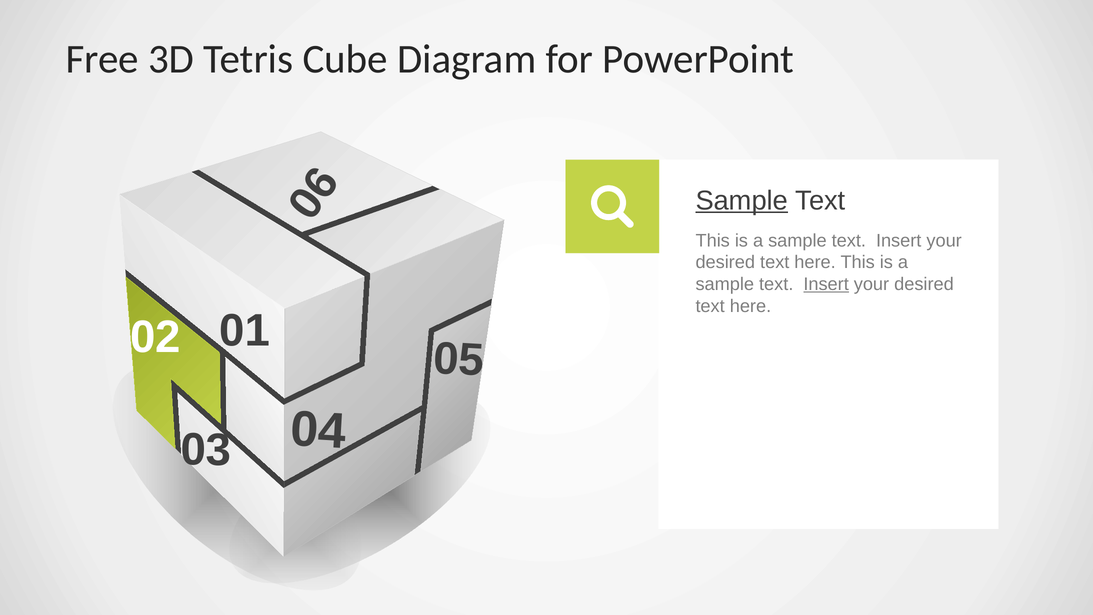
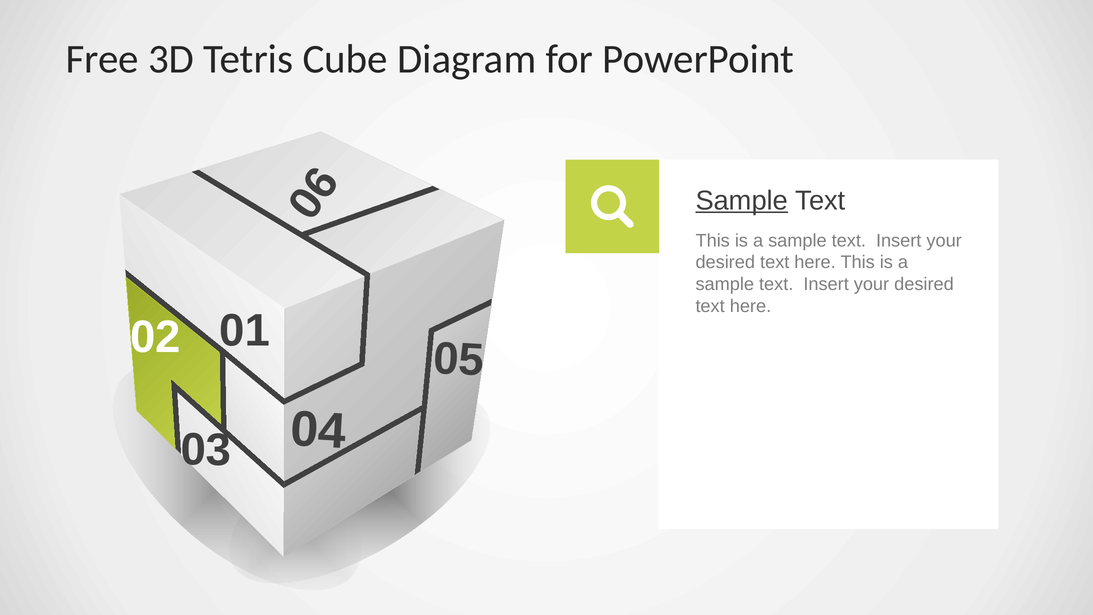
Insert at (826, 284) underline: present -> none
